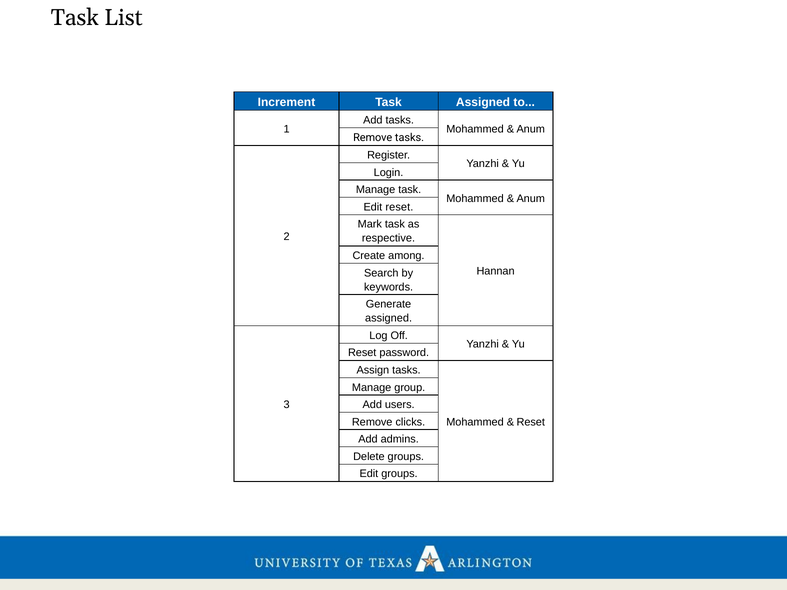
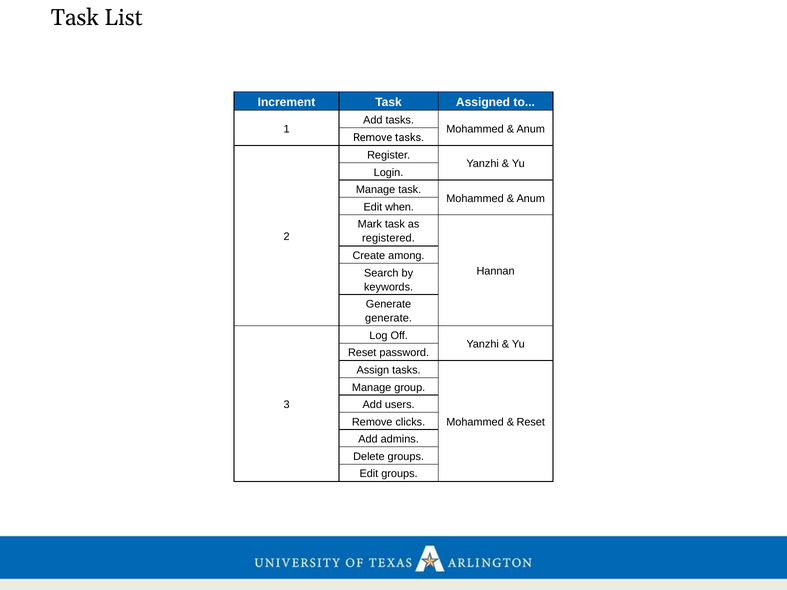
Edit reset: reset -> when
respective: respective -> registered
assigned at (389, 318): assigned -> generate
